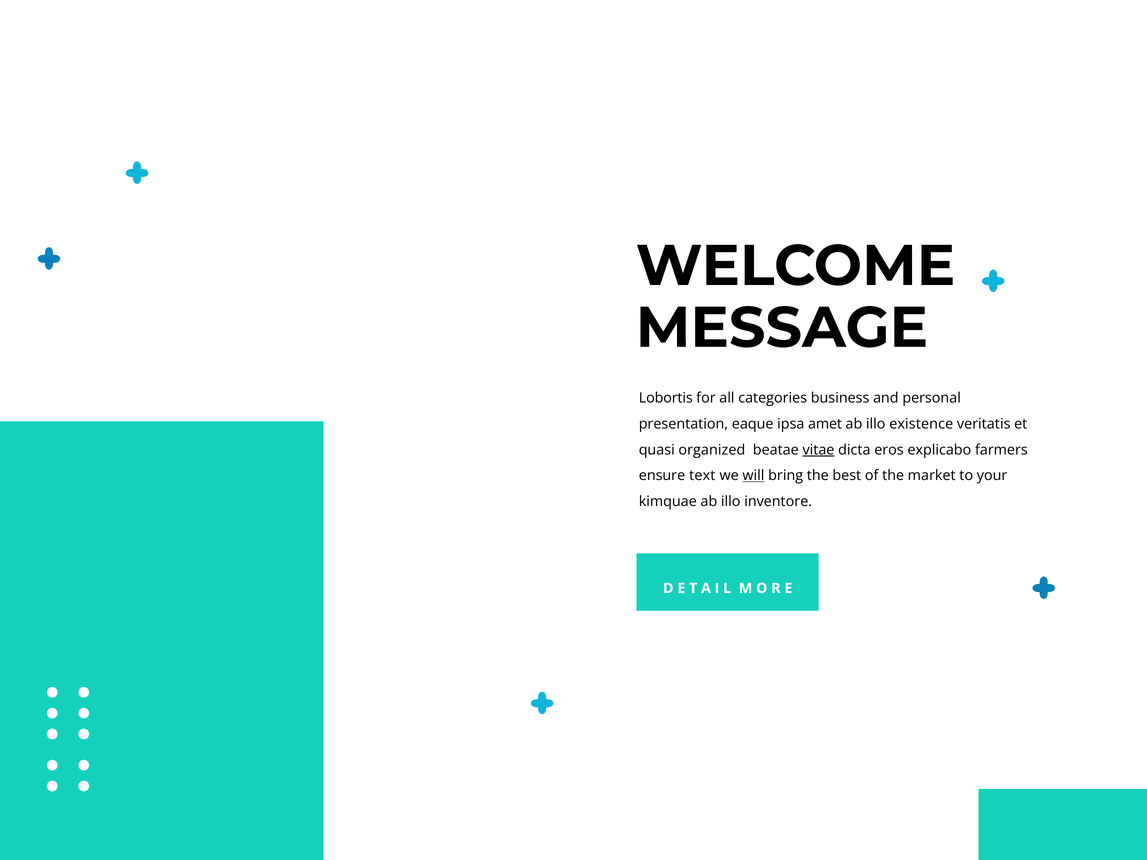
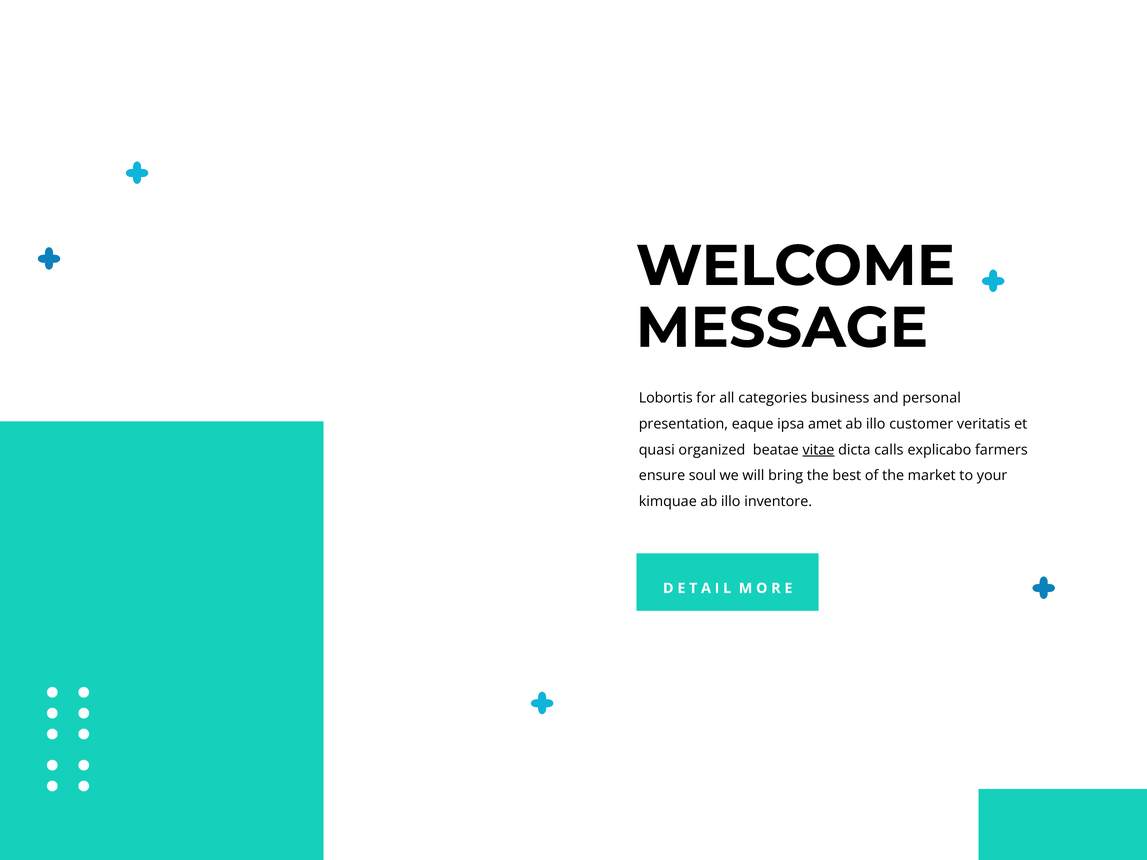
existence: existence -> customer
eros: eros -> calls
text: text -> soul
will underline: present -> none
